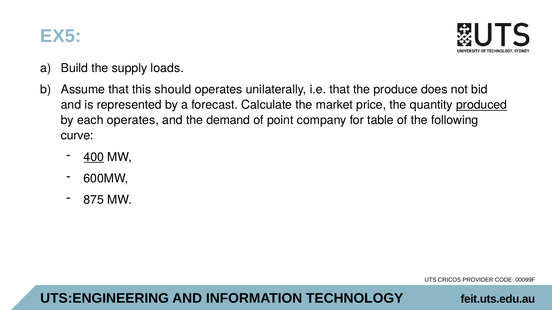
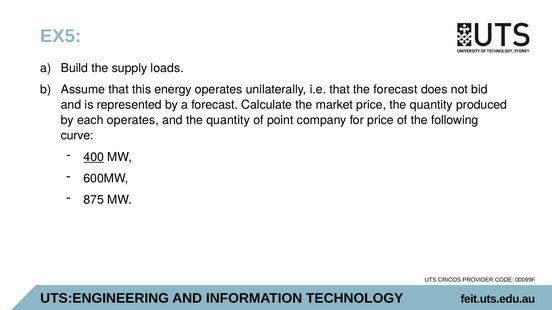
should: should -> energy
the produce: produce -> forecast
produced underline: present -> none
and the demand: demand -> quantity
for table: table -> price
